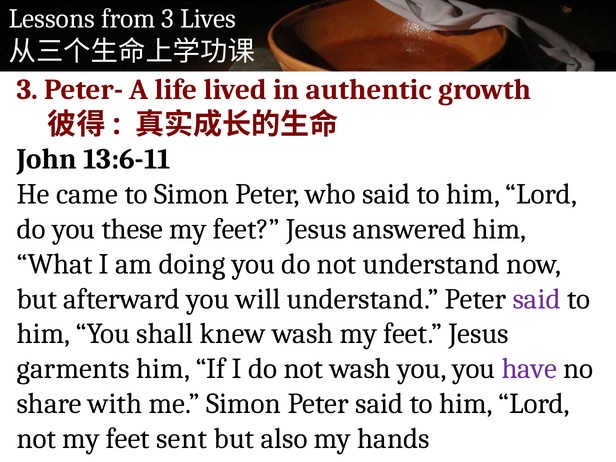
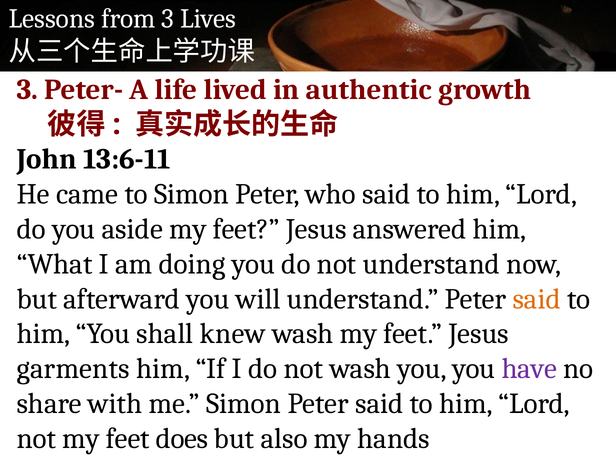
these: these -> aside
said at (537, 299) colour: purple -> orange
feet sent: sent -> does
